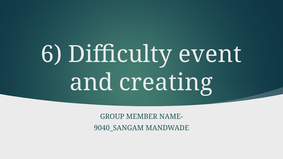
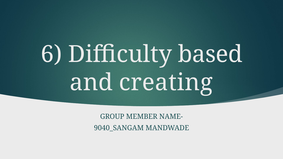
event: event -> based
